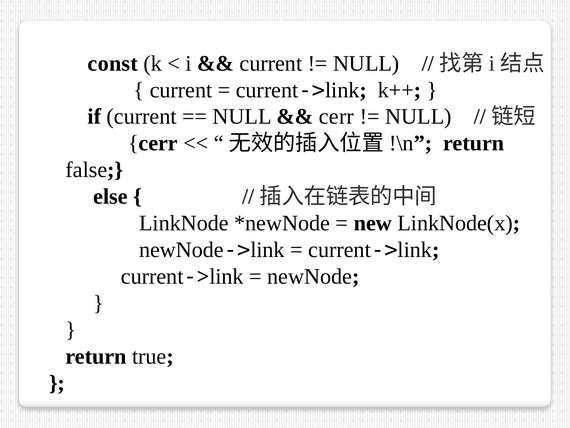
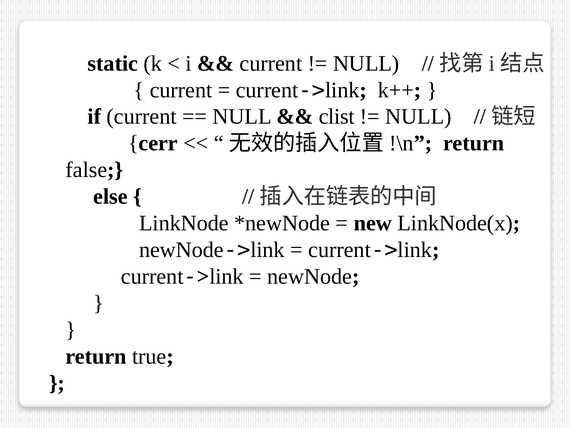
const: const -> static
cerr at (336, 117): cerr -> clist
